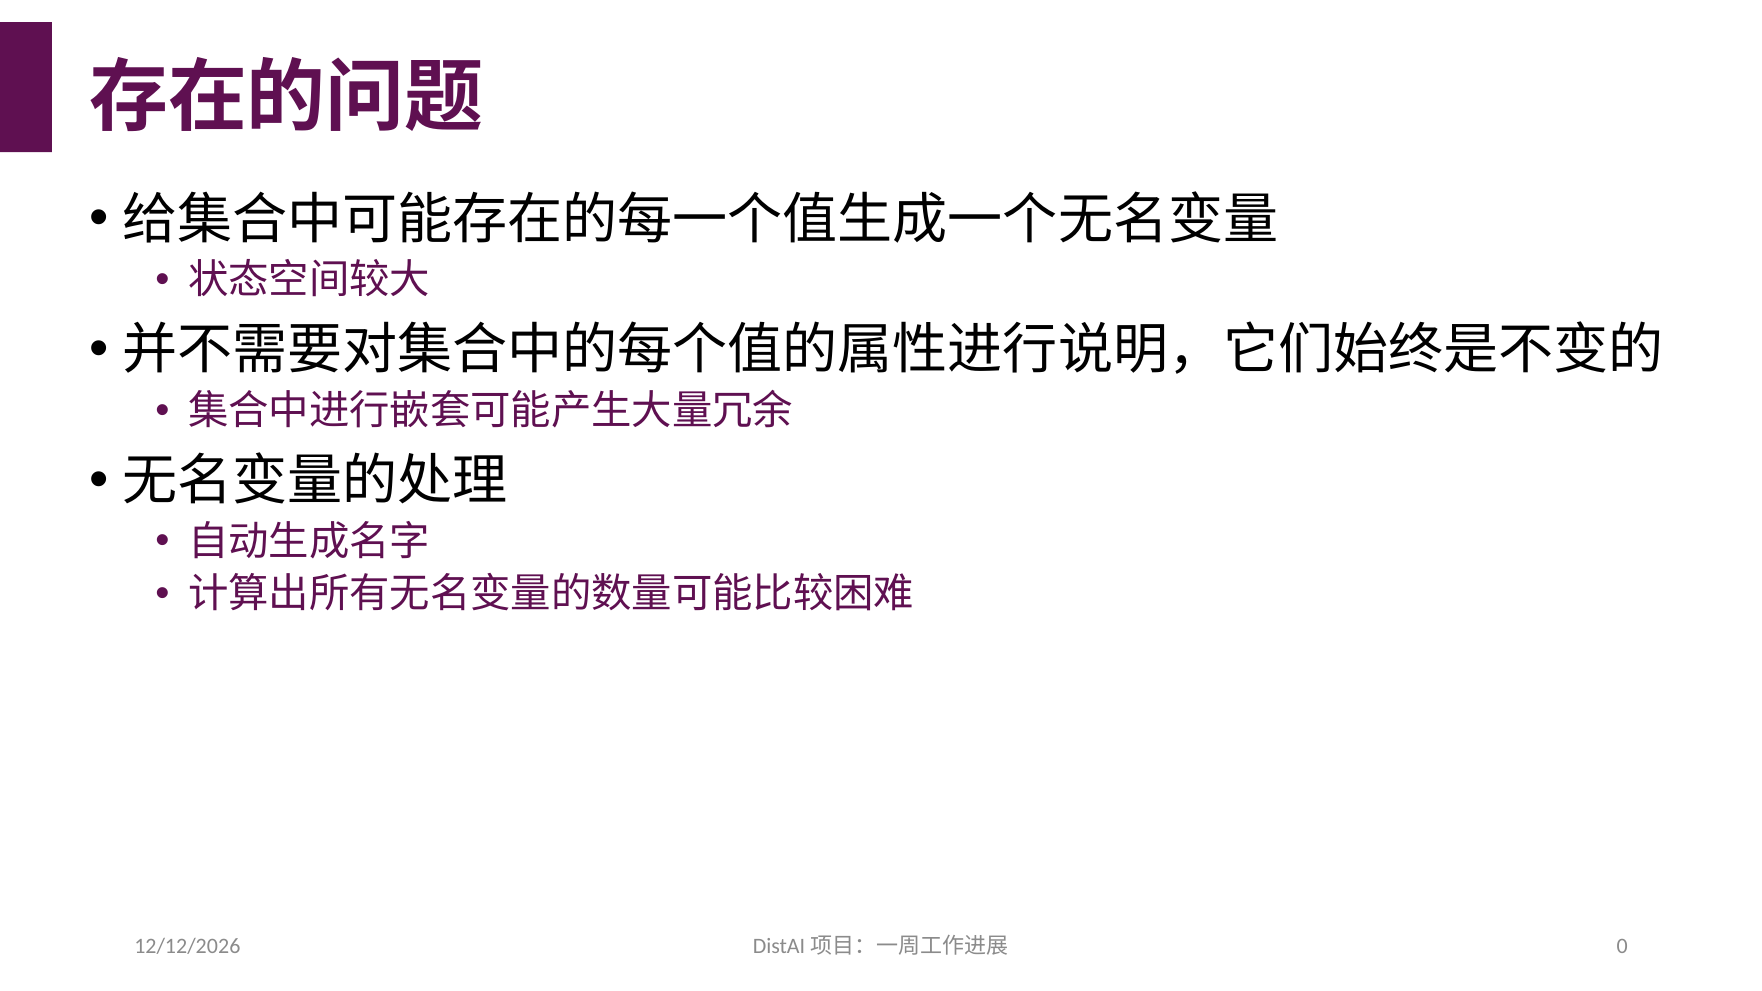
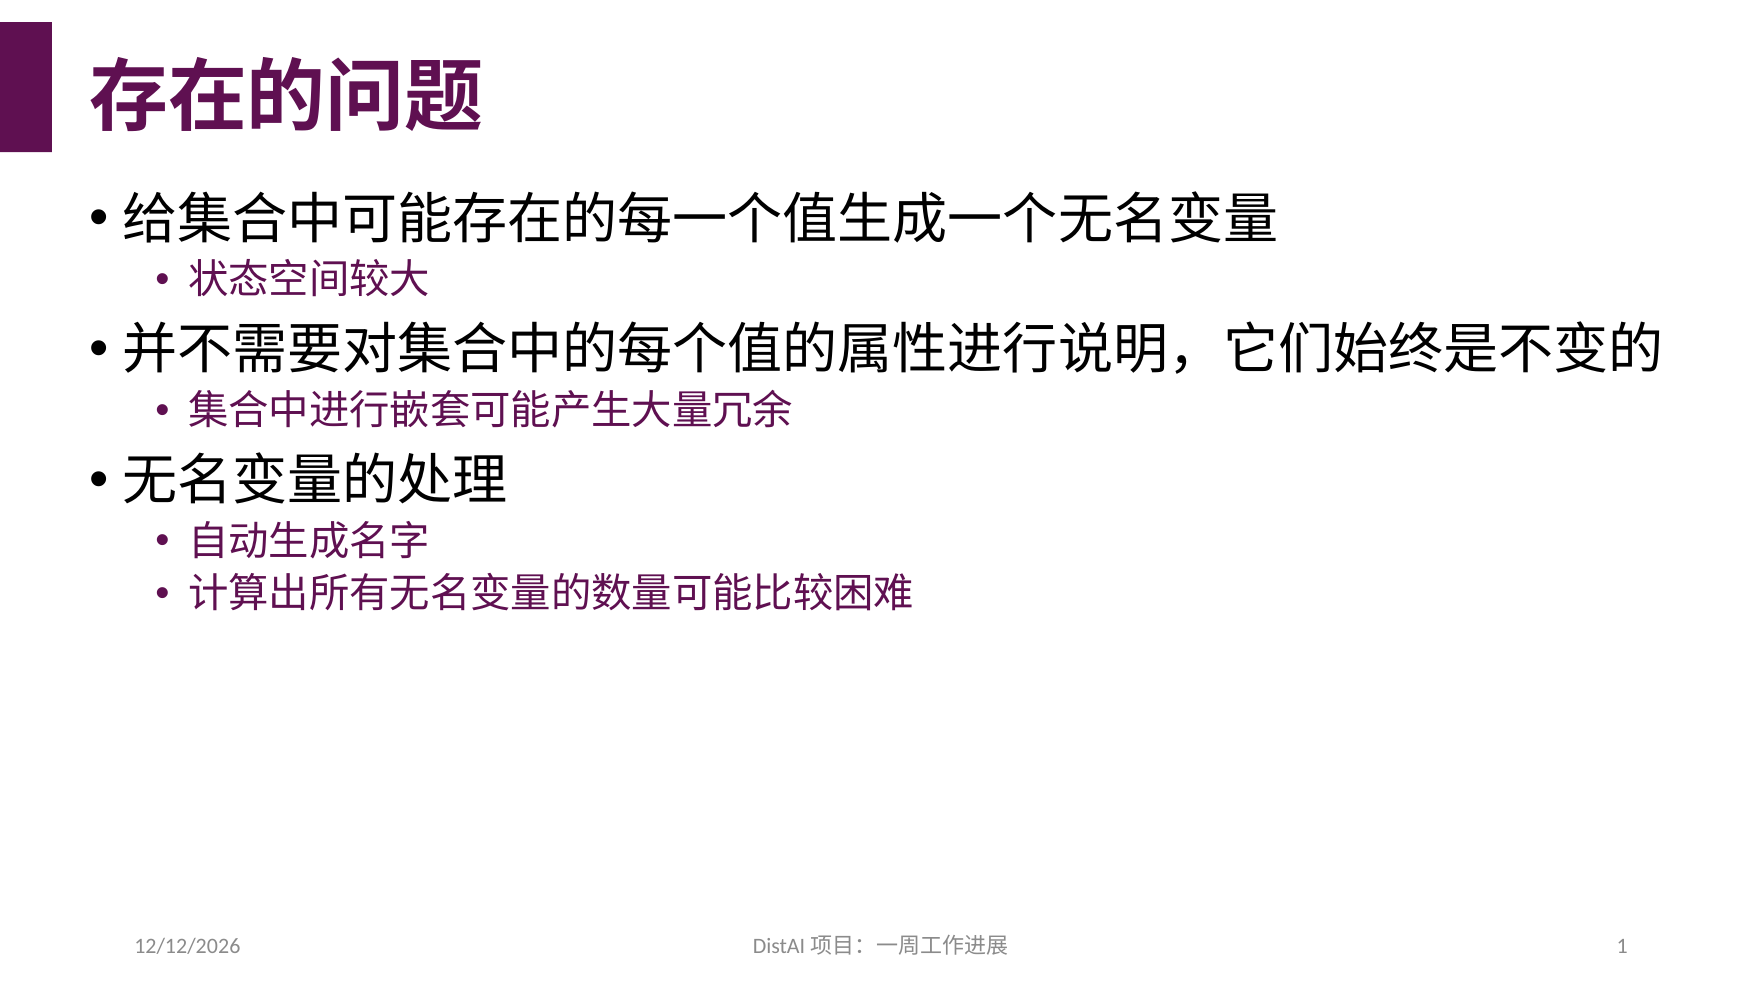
0: 0 -> 1
